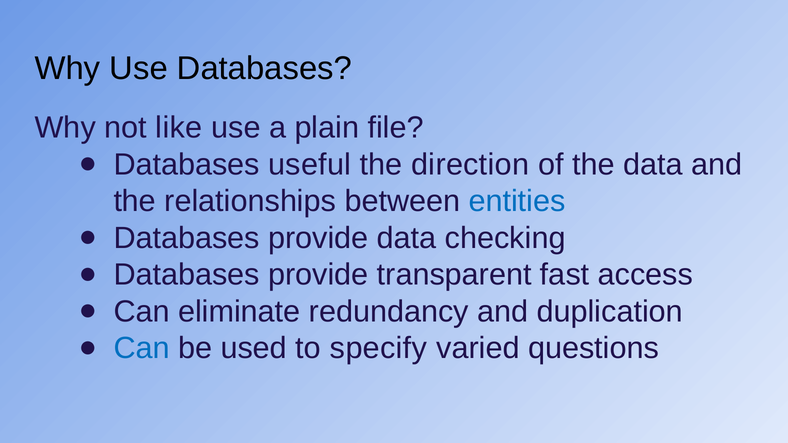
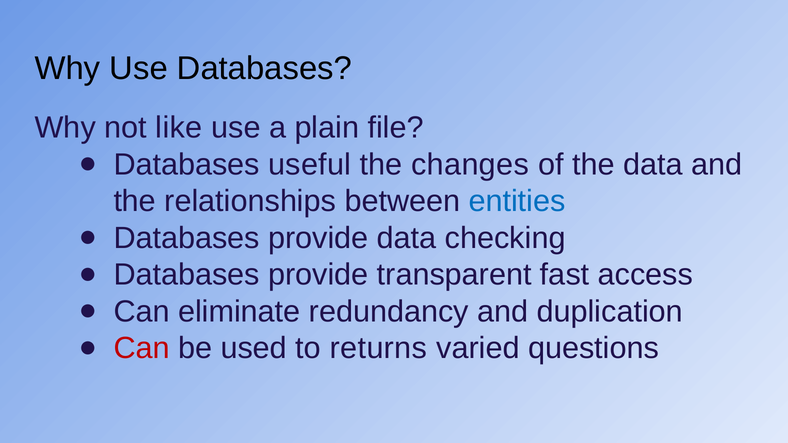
direction: direction -> changes
Can at (142, 348) colour: blue -> red
specify: specify -> returns
